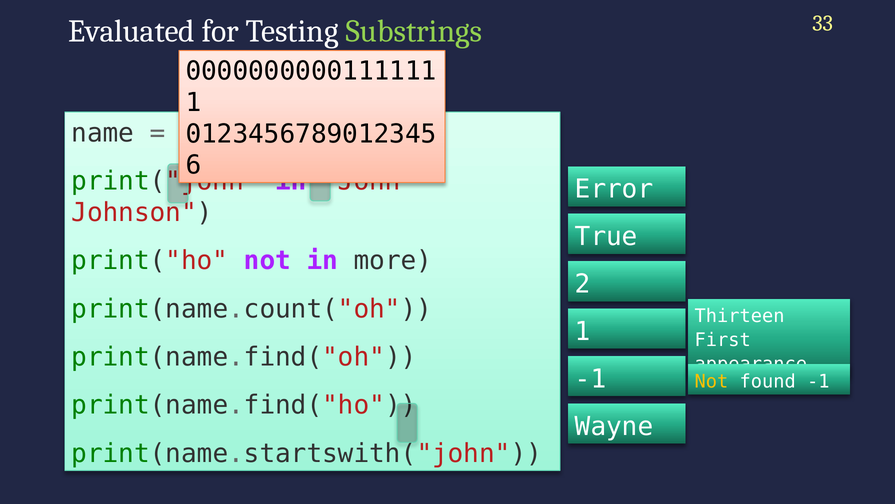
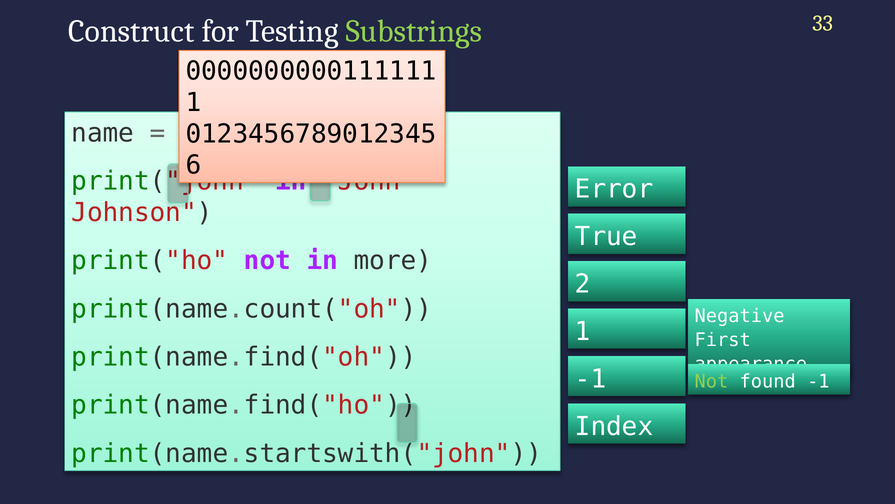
Evaluated: Evaluated -> Construct
Thirteen: Thirteen -> Negative
Not at (711, 381) colour: yellow -> light green
Wayne: Wayne -> Index
